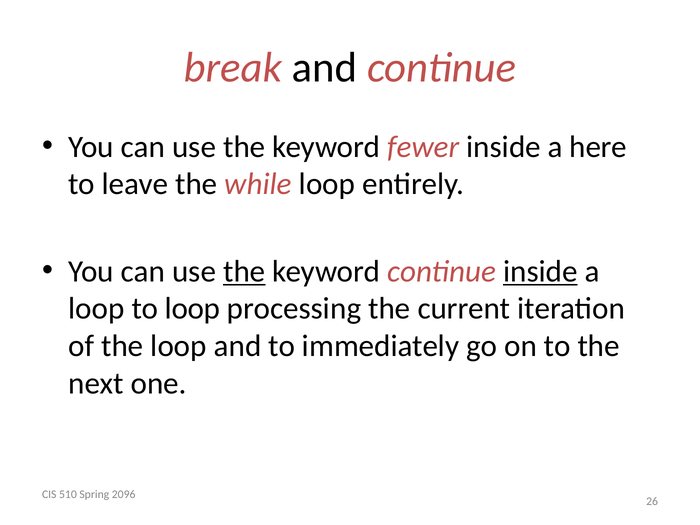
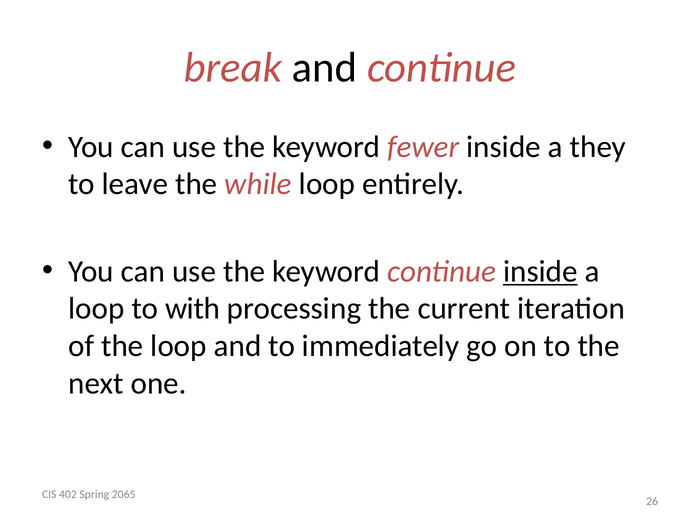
here: here -> they
the at (244, 271) underline: present -> none
to loop: loop -> with
510: 510 -> 402
2096: 2096 -> 2065
